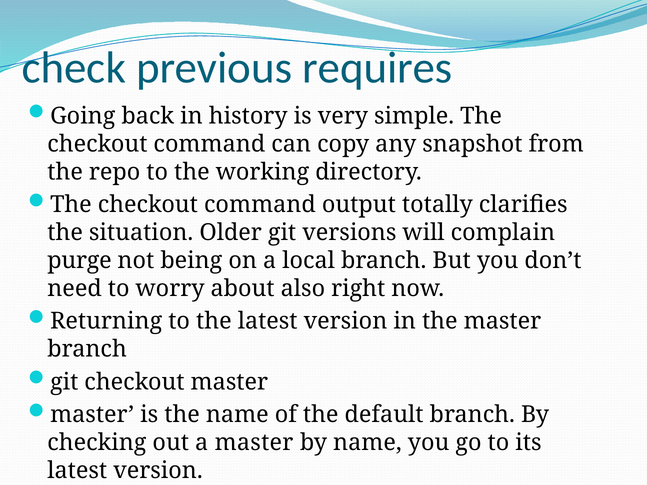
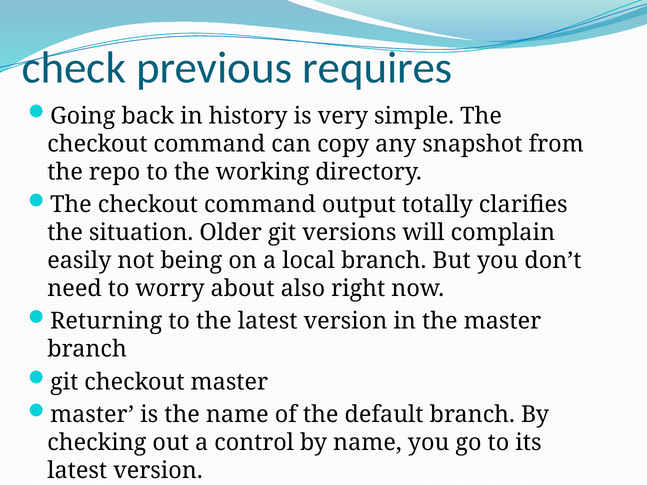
purge: purge -> easily
a master: master -> control
